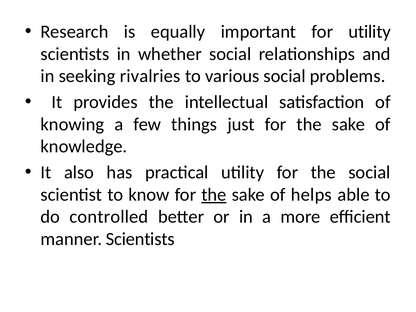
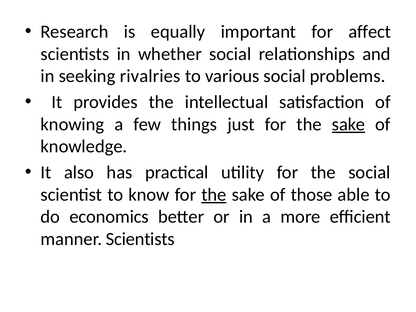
for utility: utility -> affect
sake at (349, 124) underline: none -> present
helps: helps -> those
controlled: controlled -> economics
